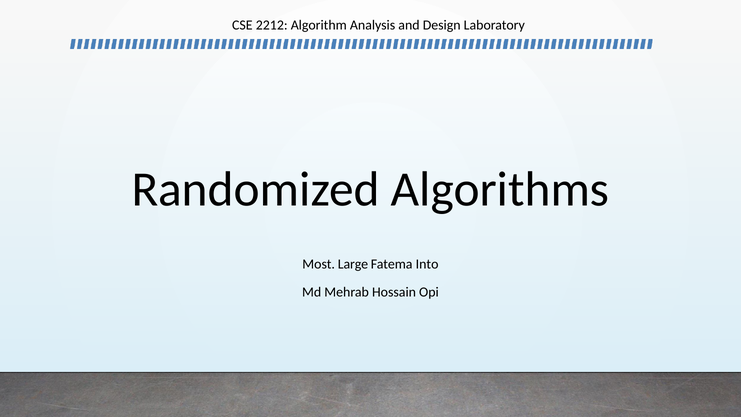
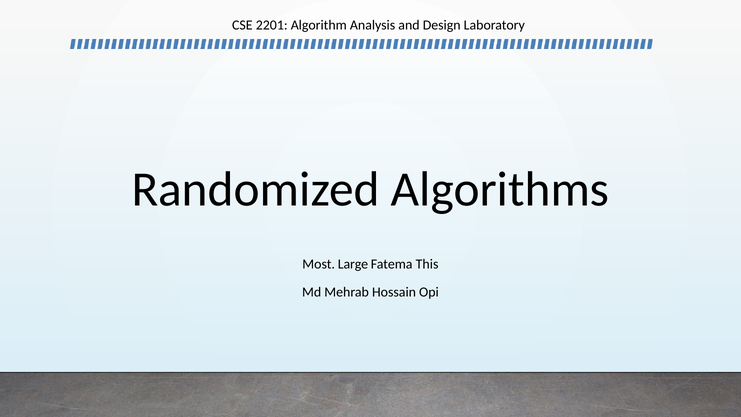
2212: 2212 -> 2201
Into: Into -> This
